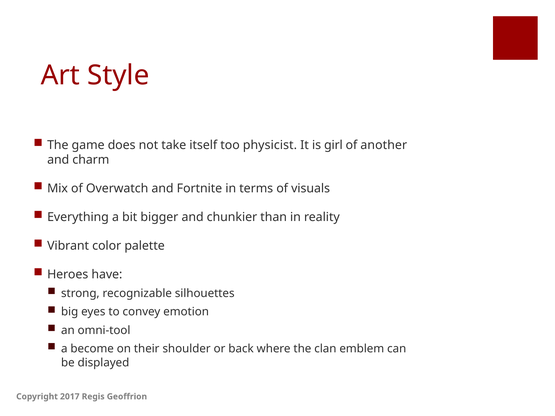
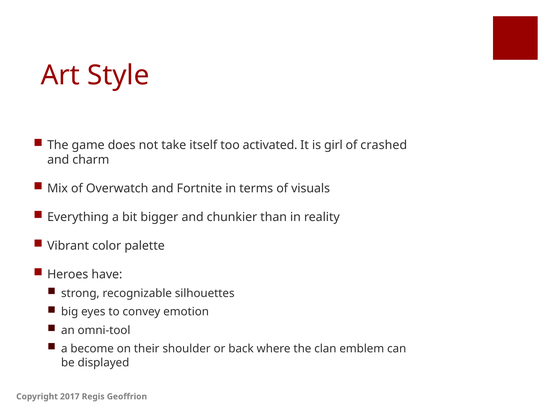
physicist: physicist -> activated
another: another -> crashed
